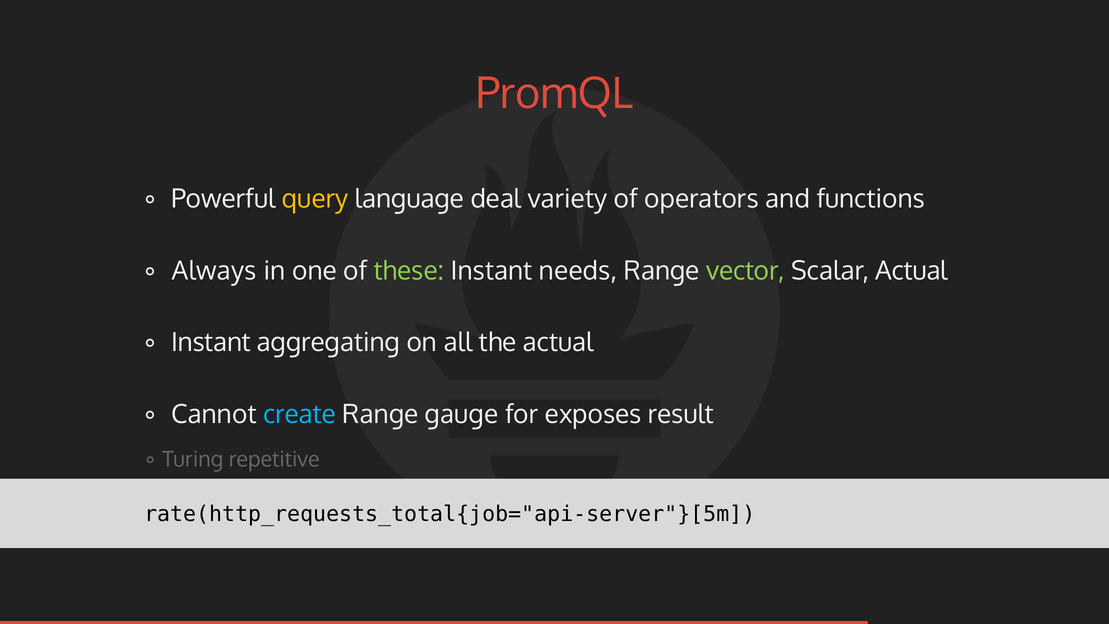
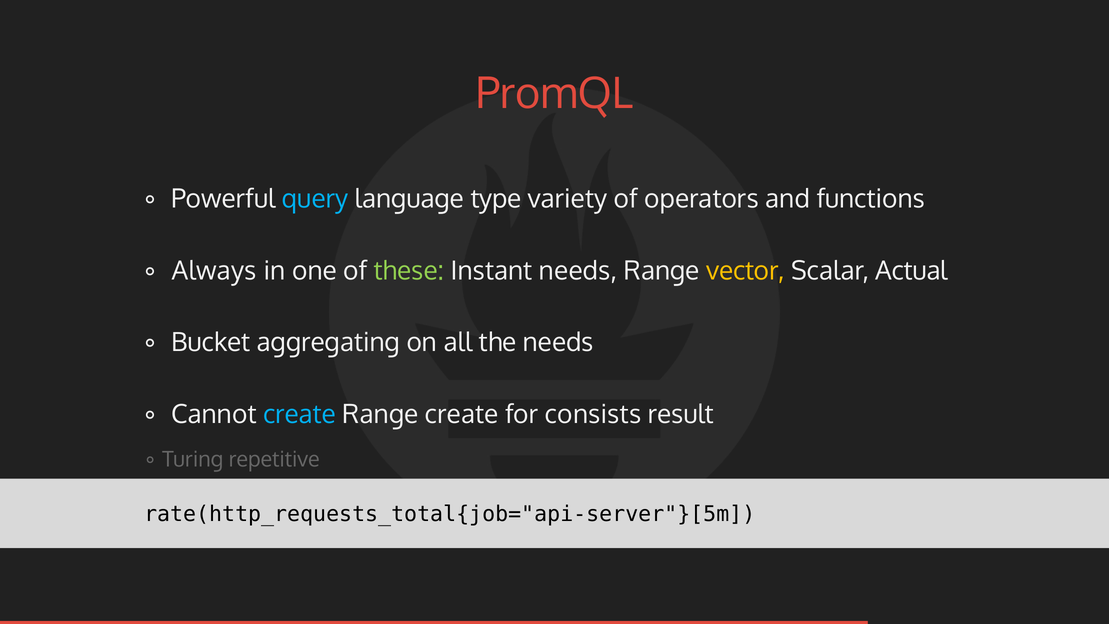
query colour: yellow -> light blue
deal: deal -> type
vector colour: light green -> yellow
Instant at (211, 343): Instant -> Bucket
the actual: actual -> needs
Range gauge: gauge -> create
exposes: exposes -> consists
